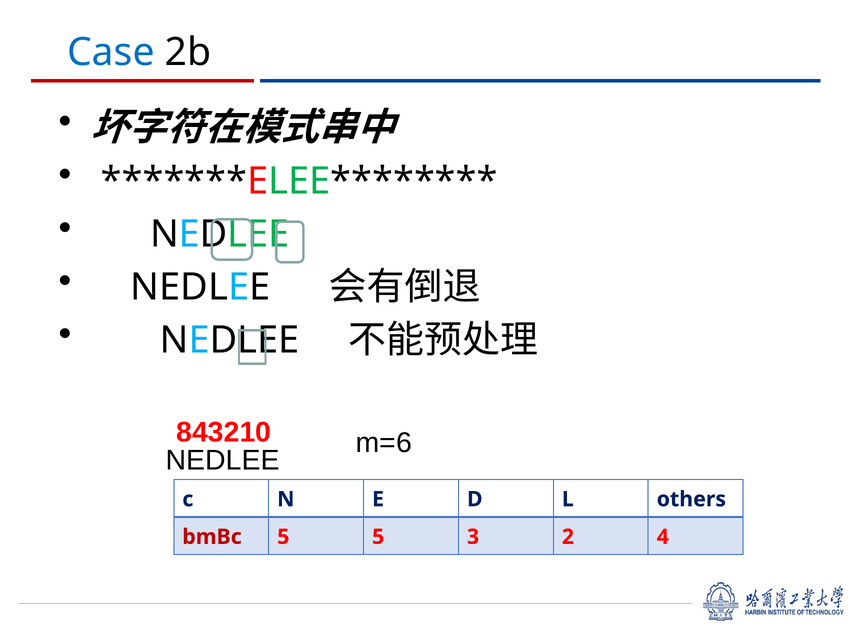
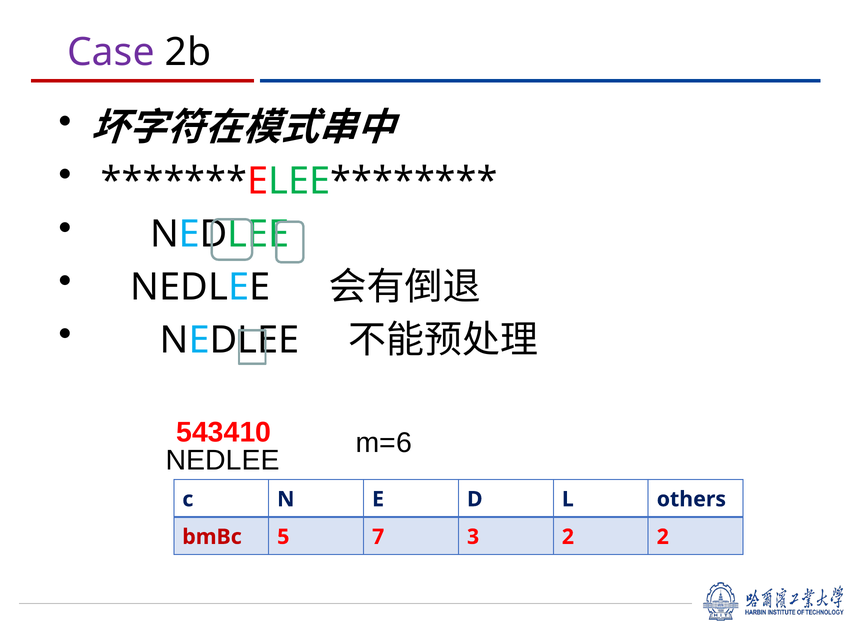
Case colour: blue -> purple
843210: 843210 -> 543410
5 5: 5 -> 7
2 4: 4 -> 2
